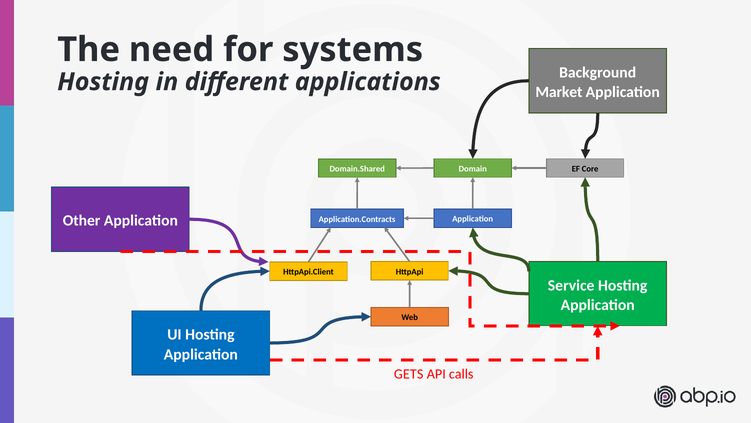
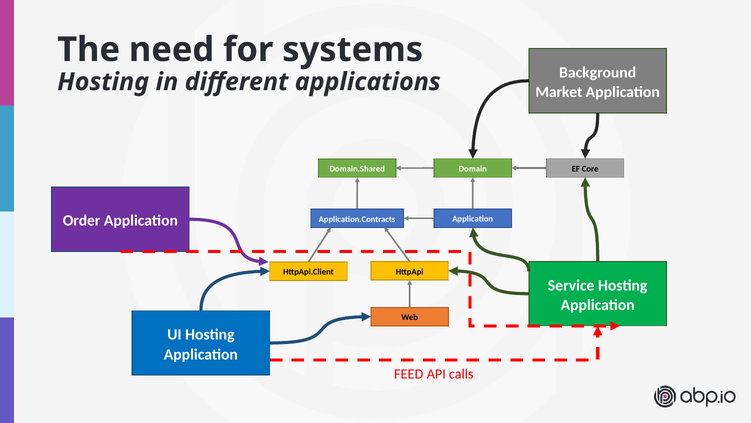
Other: Other -> Order
GETS: GETS -> FEED
